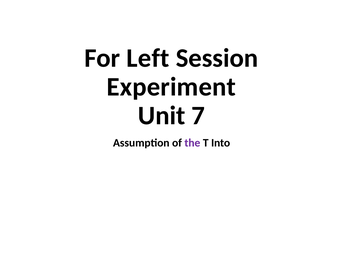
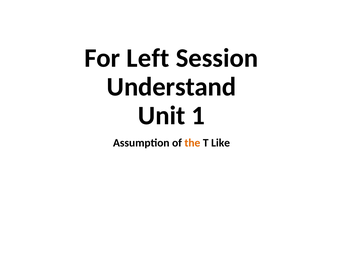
Experiment: Experiment -> Understand
7: 7 -> 1
the colour: purple -> orange
Into: Into -> Like
